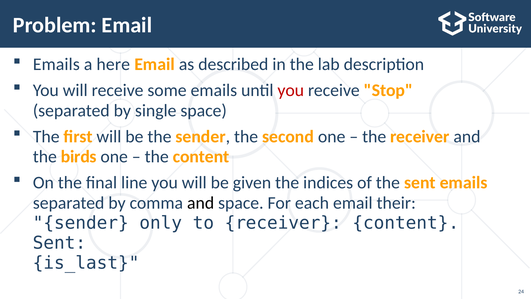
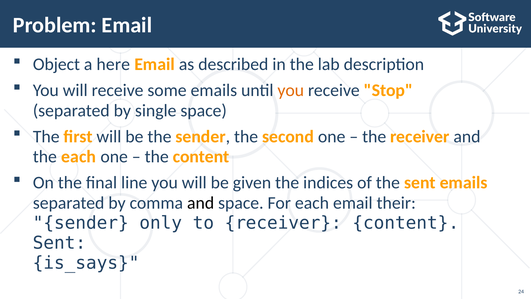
Emails at (56, 64): Emails -> Object
you at (291, 90) colour: red -> orange
the birds: birds -> each
is_last: is_last -> is_says
